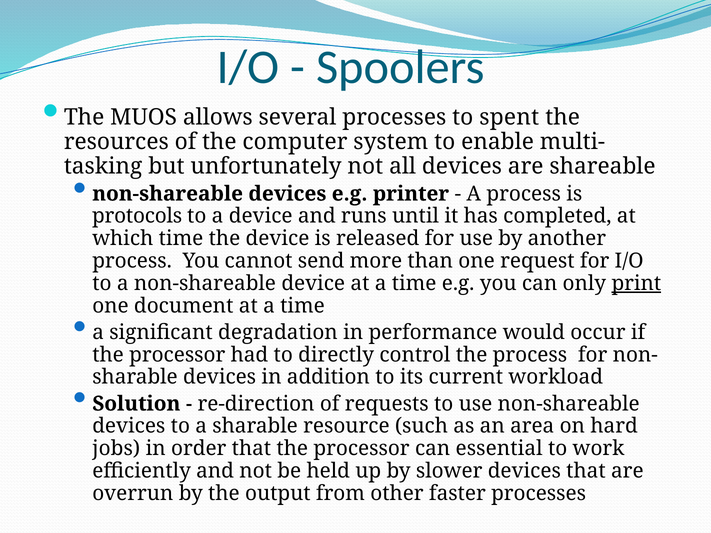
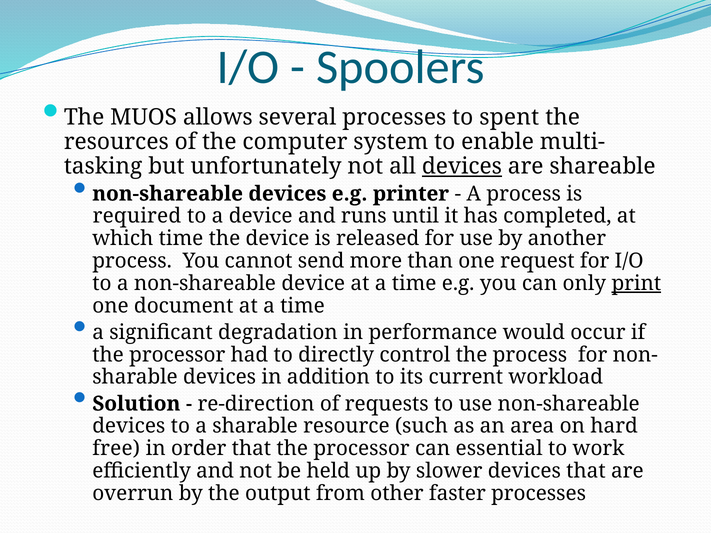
devices at (462, 166) underline: none -> present
protocols: protocols -> required
jobs: jobs -> free
